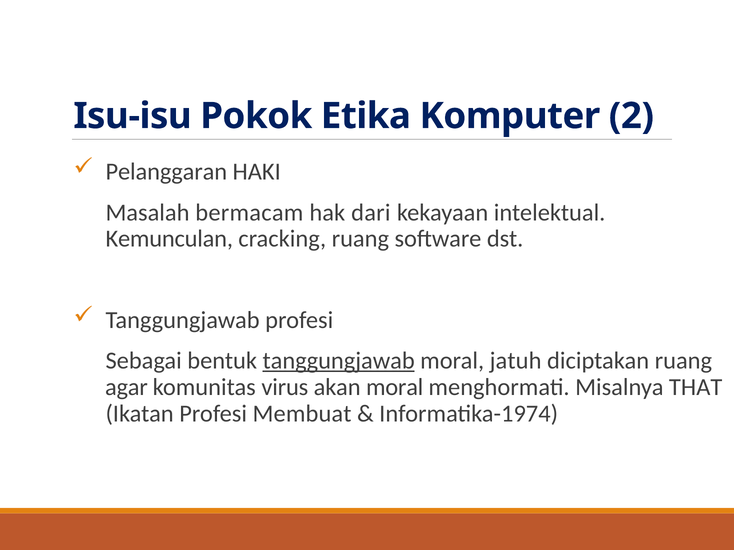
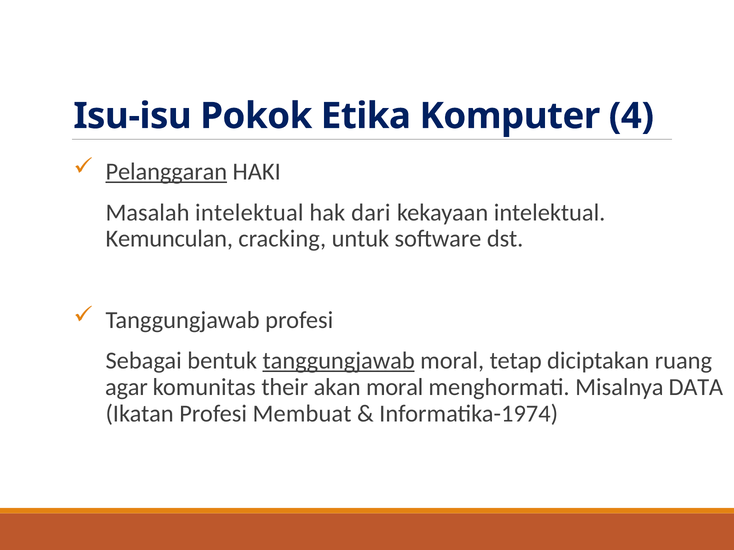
2: 2 -> 4
Pelanggaran underline: none -> present
Masalah bermacam: bermacam -> intelektual
cracking ruang: ruang -> untuk
jatuh: jatuh -> tetap
virus: virus -> their
THAT: THAT -> DATA
